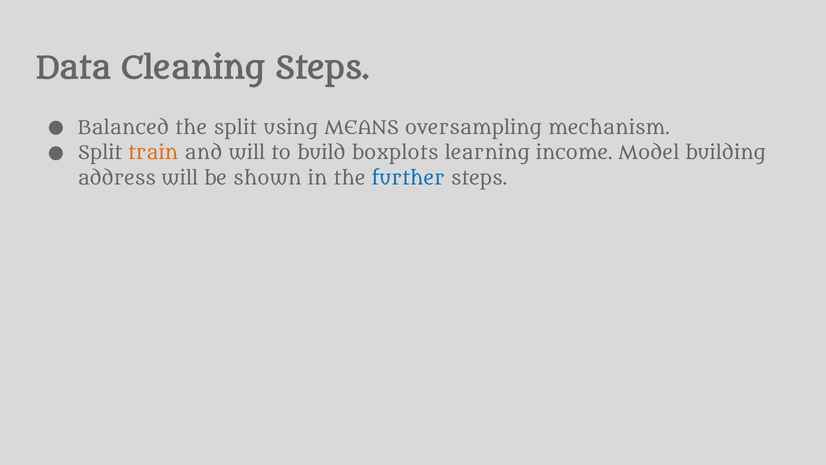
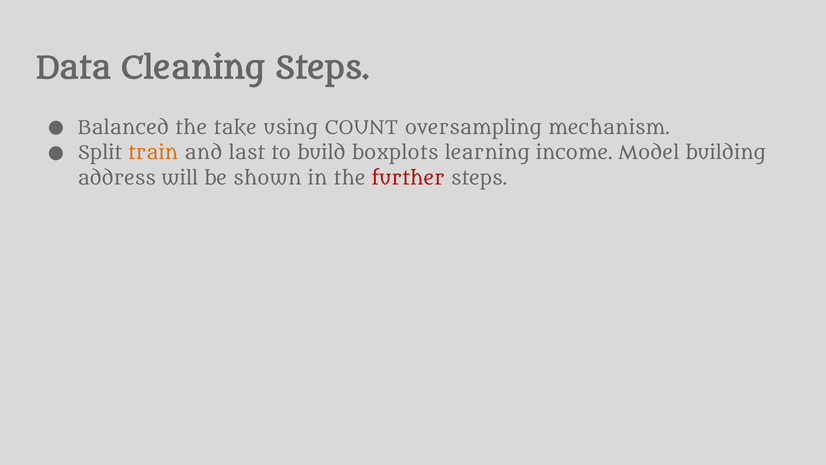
the split: split -> take
MEANS: MEANS -> COUNT
and will: will -> last
further colour: blue -> red
